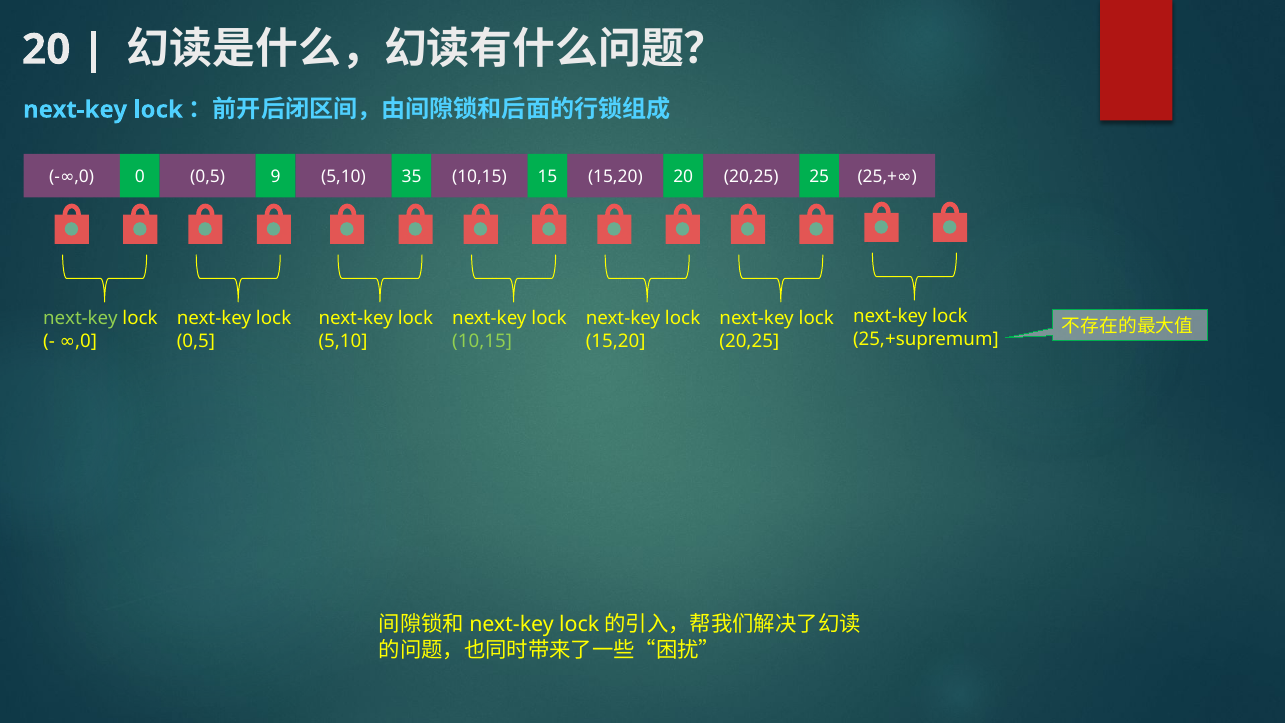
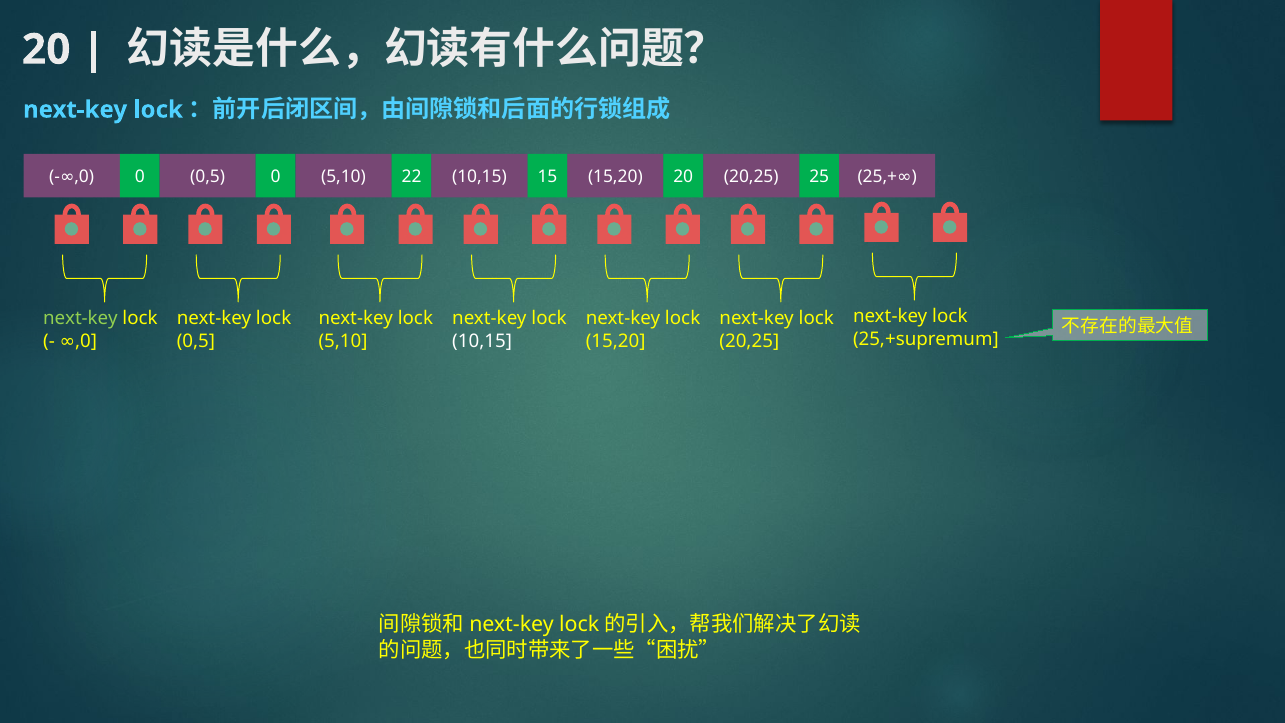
0,5 9: 9 -> 0
35: 35 -> 22
10,15 at (482, 341) colour: light green -> white
